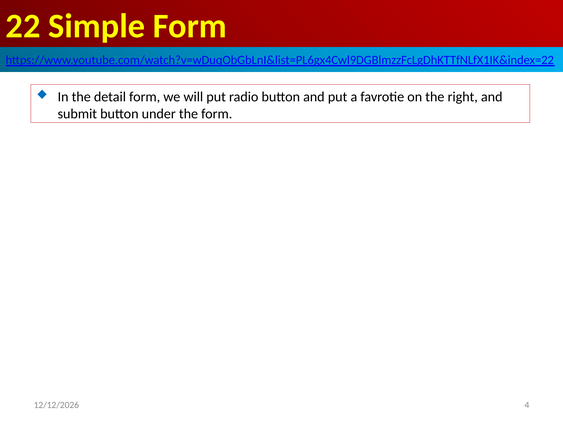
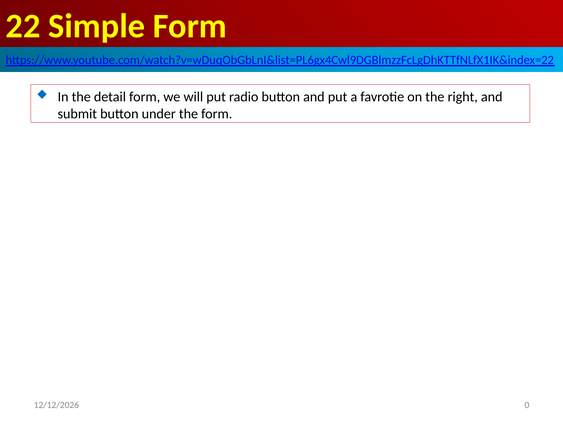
4: 4 -> 0
